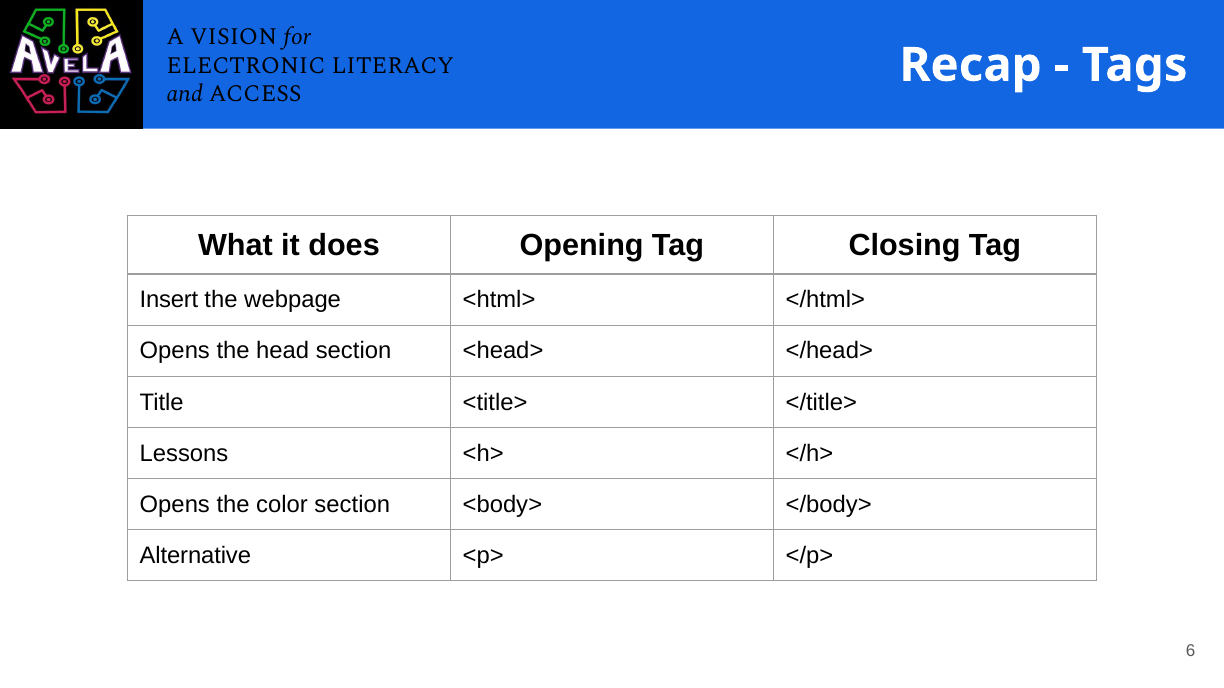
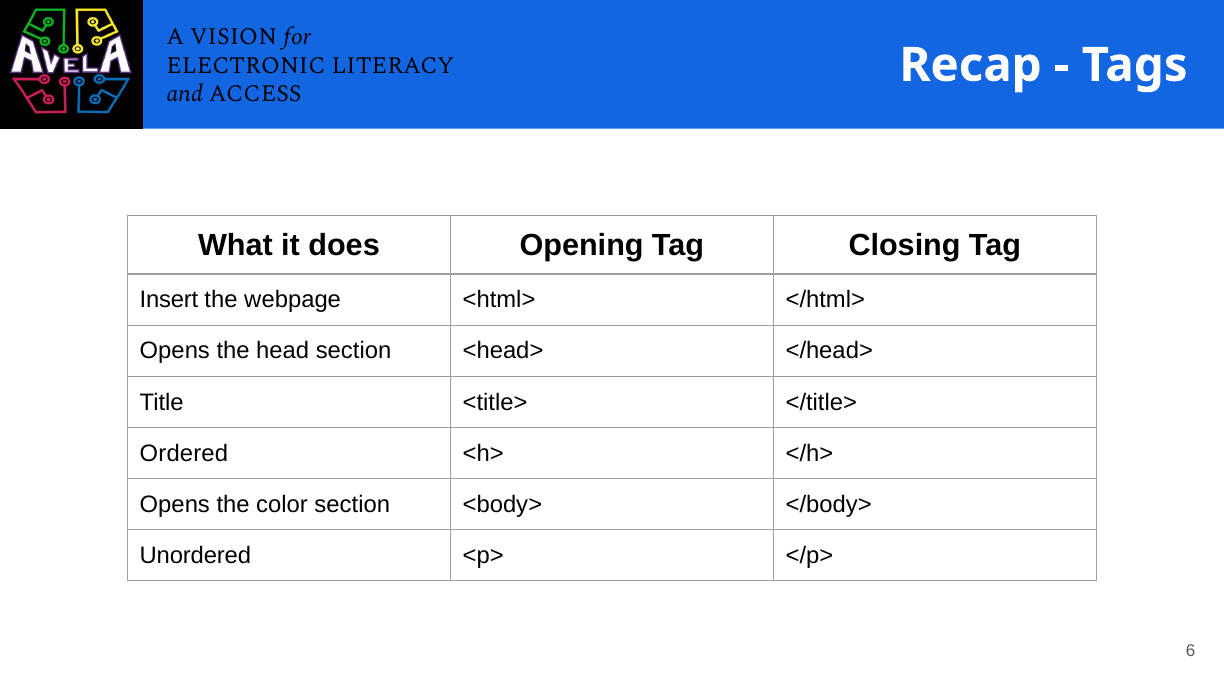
Lessons: Lessons -> Ordered
Alternative: Alternative -> Unordered
